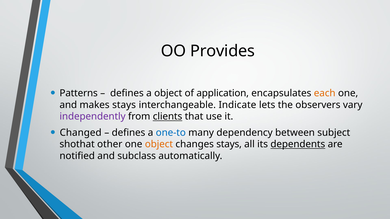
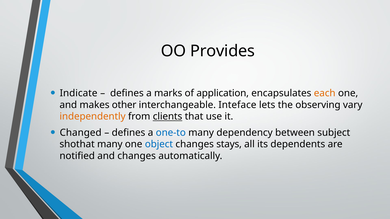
Patterns: Patterns -> Indicate
a object: object -> marks
makes stays: stays -> other
Indicate: Indicate -> Inteface
observers: observers -> observing
independently colour: purple -> orange
shothat other: other -> many
object at (159, 144) colour: orange -> blue
dependents underline: present -> none
and subclass: subclass -> changes
